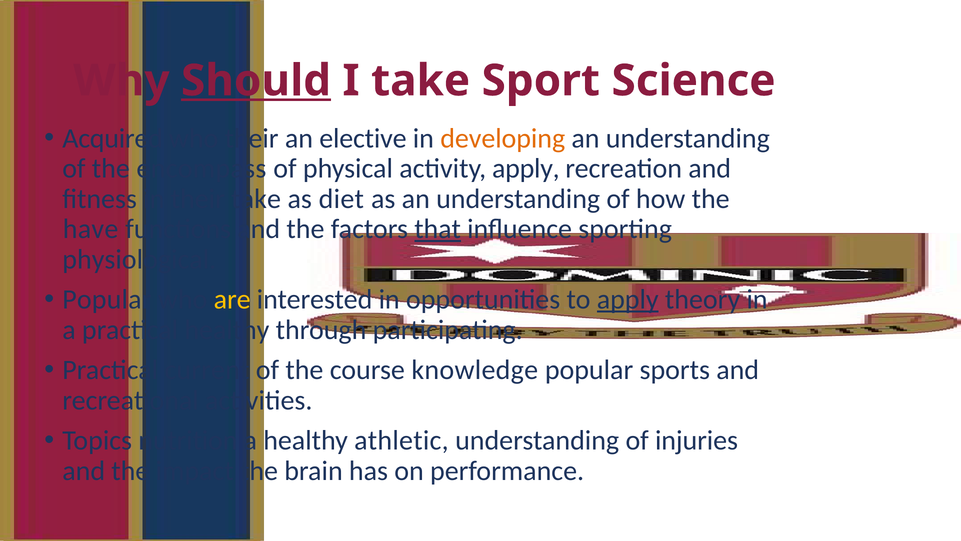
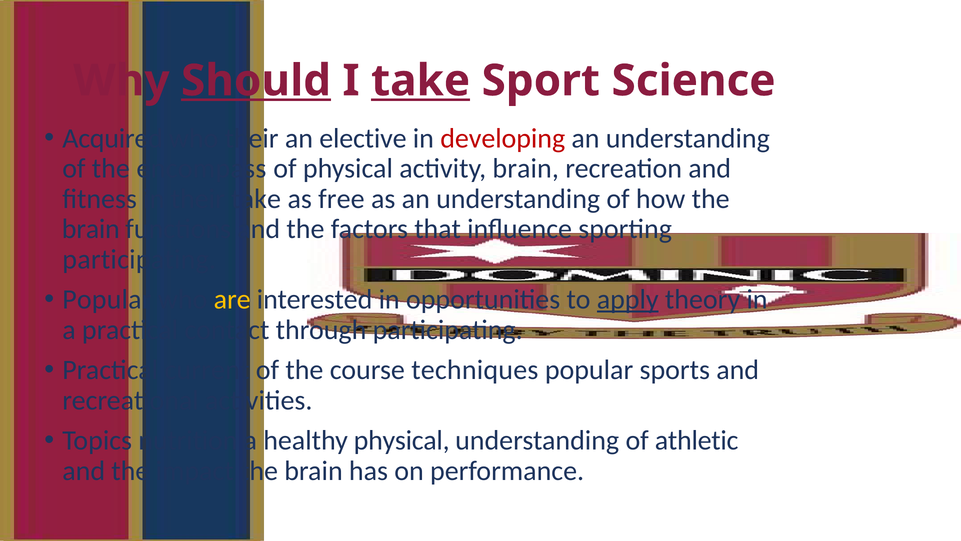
take at (421, 81) underline: none -> present
developing colour: orange -> red
activity apply: apply -> brain
diet: diet -> free
have at (91, 229): have -> brain
that underline: present -> none
physiological at (139, 259): physiological -> participating
practical healthy: healthy -> contact
knowledge: knowledge -> techniques
healthy athletic: athletic -> physical
injuries: injuries -> athletic
